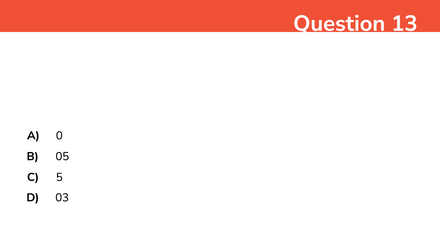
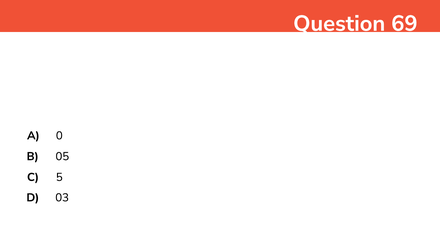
13: 13 -> 69
